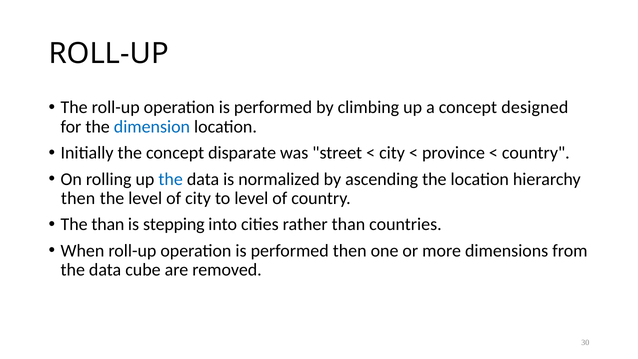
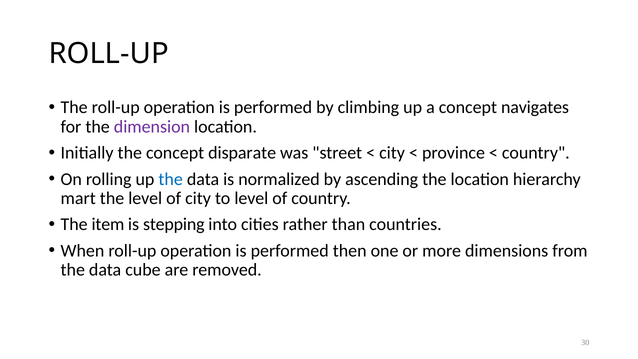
designed: designed -> navigates
dimension colour: blue -> purple
then at (78, 198): then -> mart
The than: than -> item
